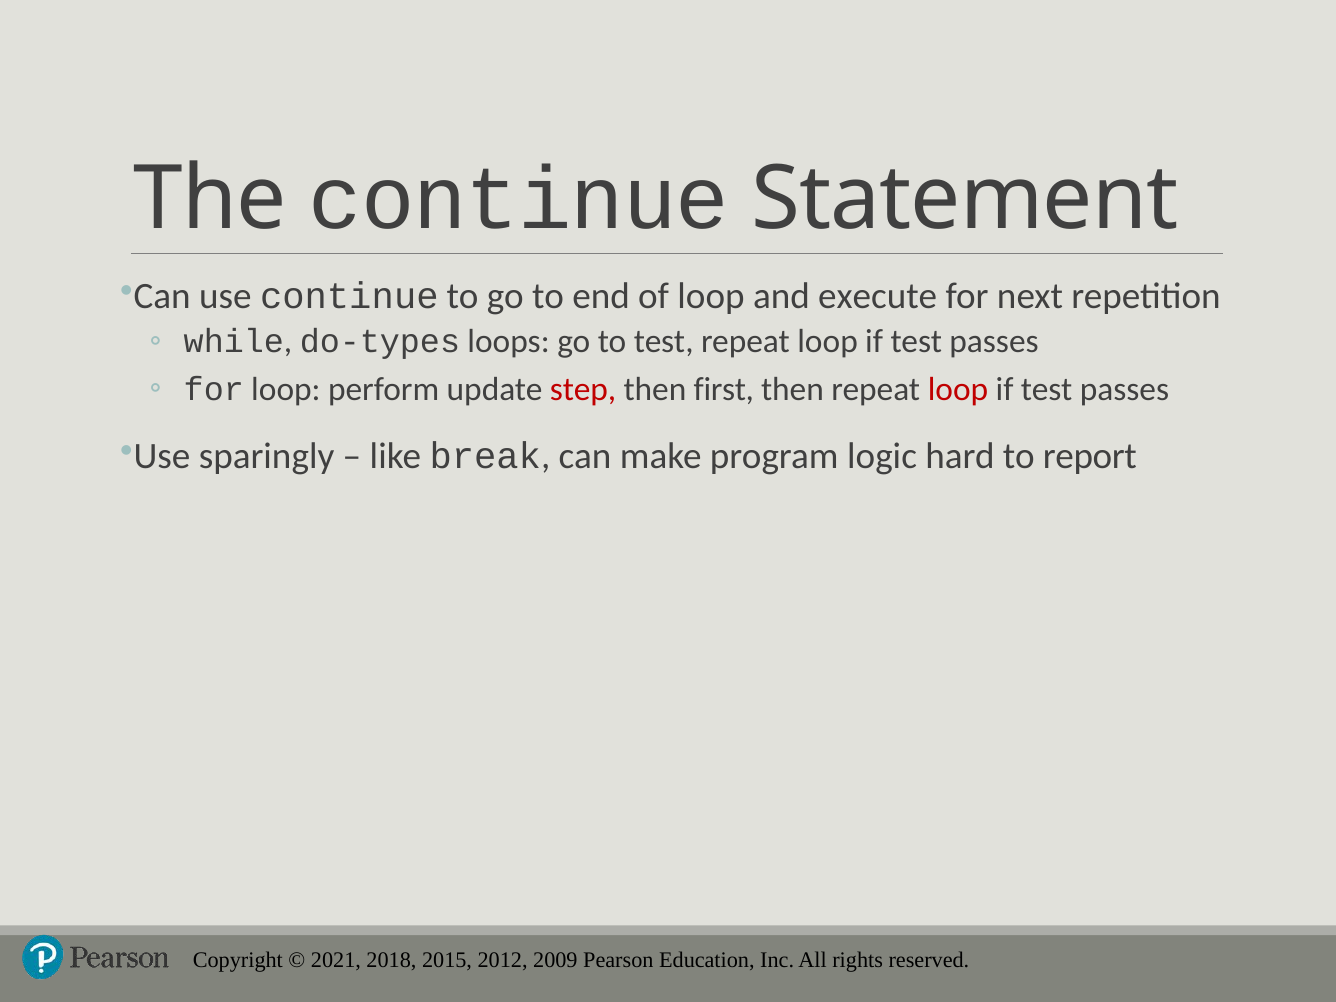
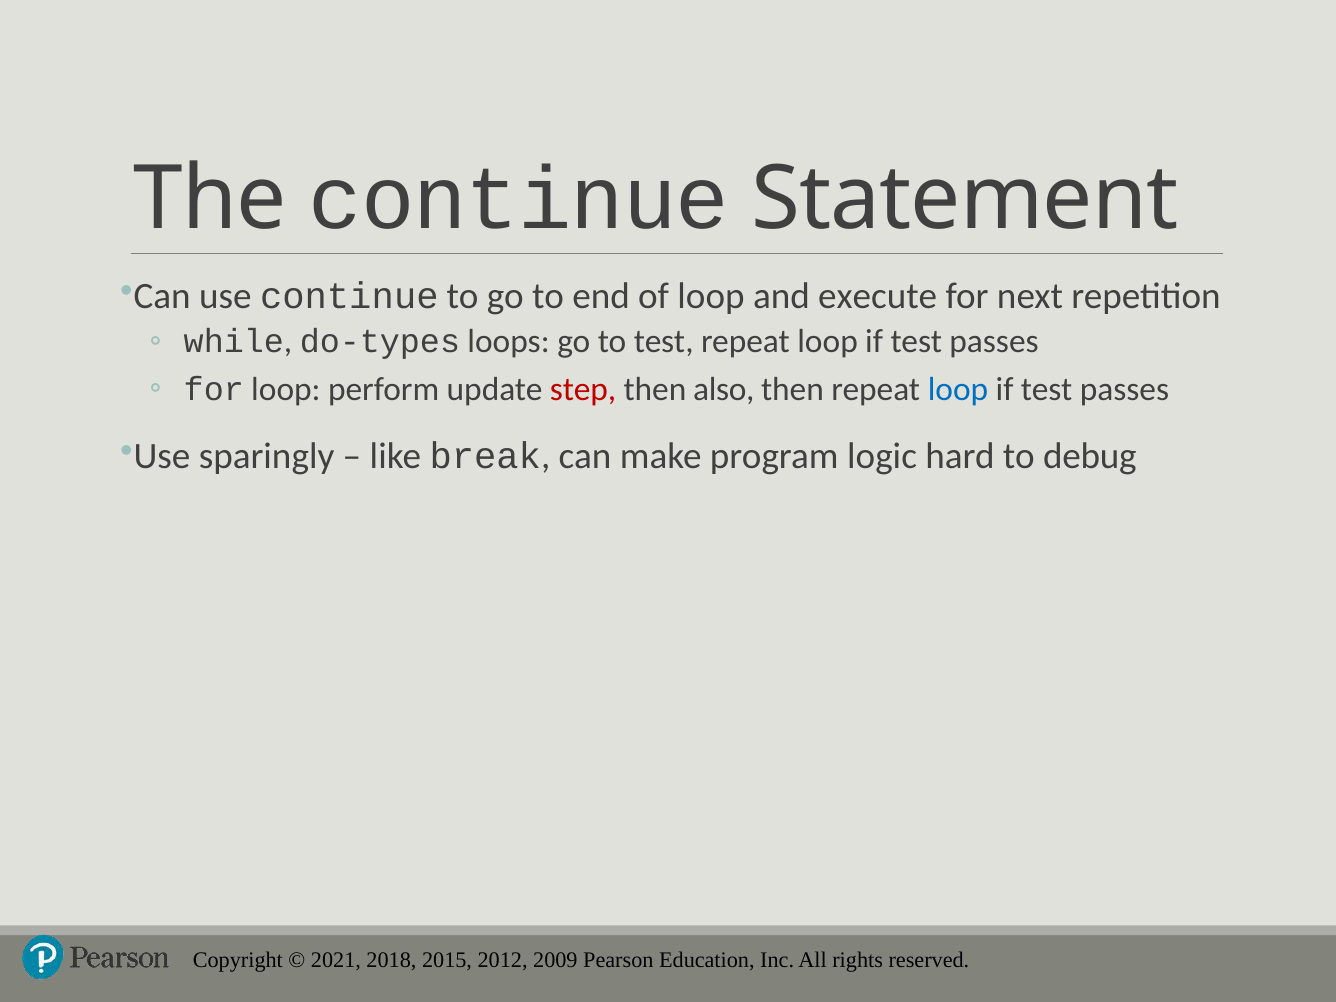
first: first -> also
loop at (958, 389) colour: red -> blue
report: report -> debug
